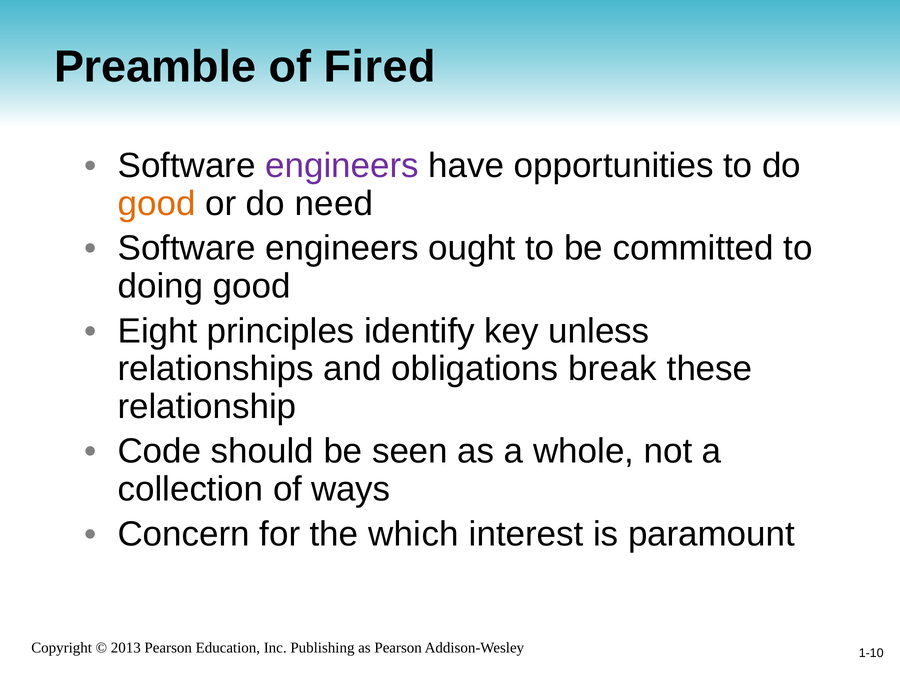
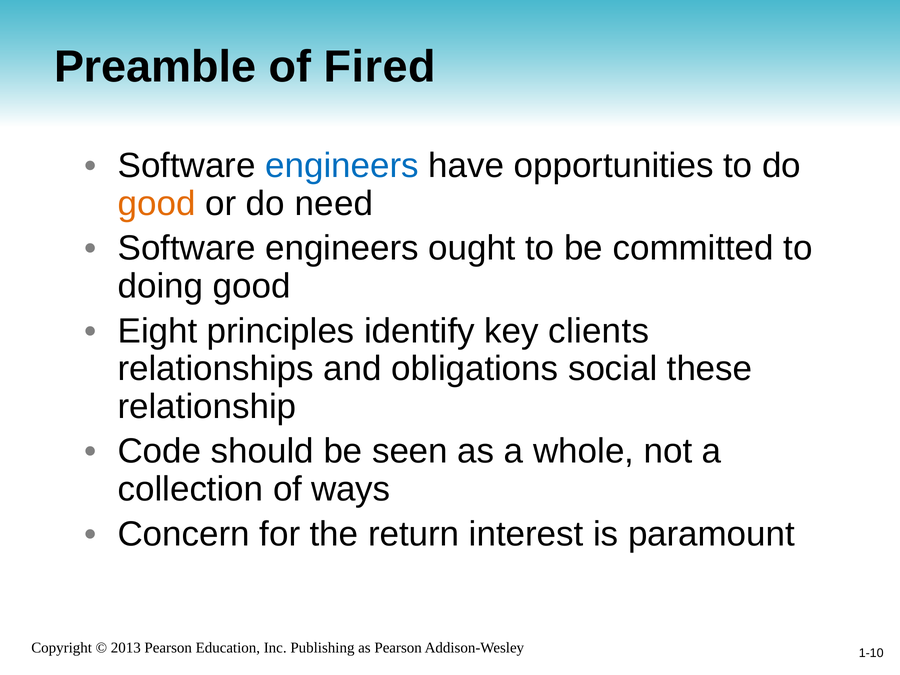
engineers at (342, 166) colour: purple -> blue
unless: unless -> clients
break: break -> social
which: which -> return
